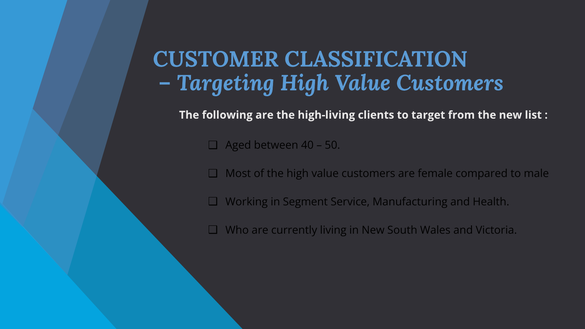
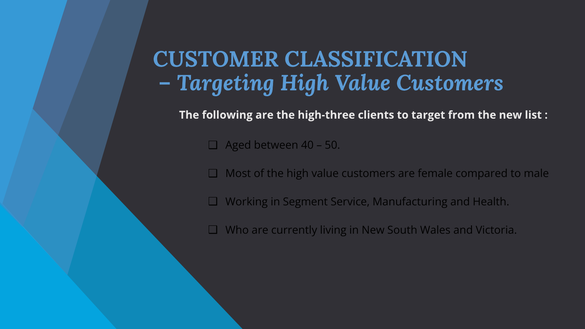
high-living: high-living -> high-three
